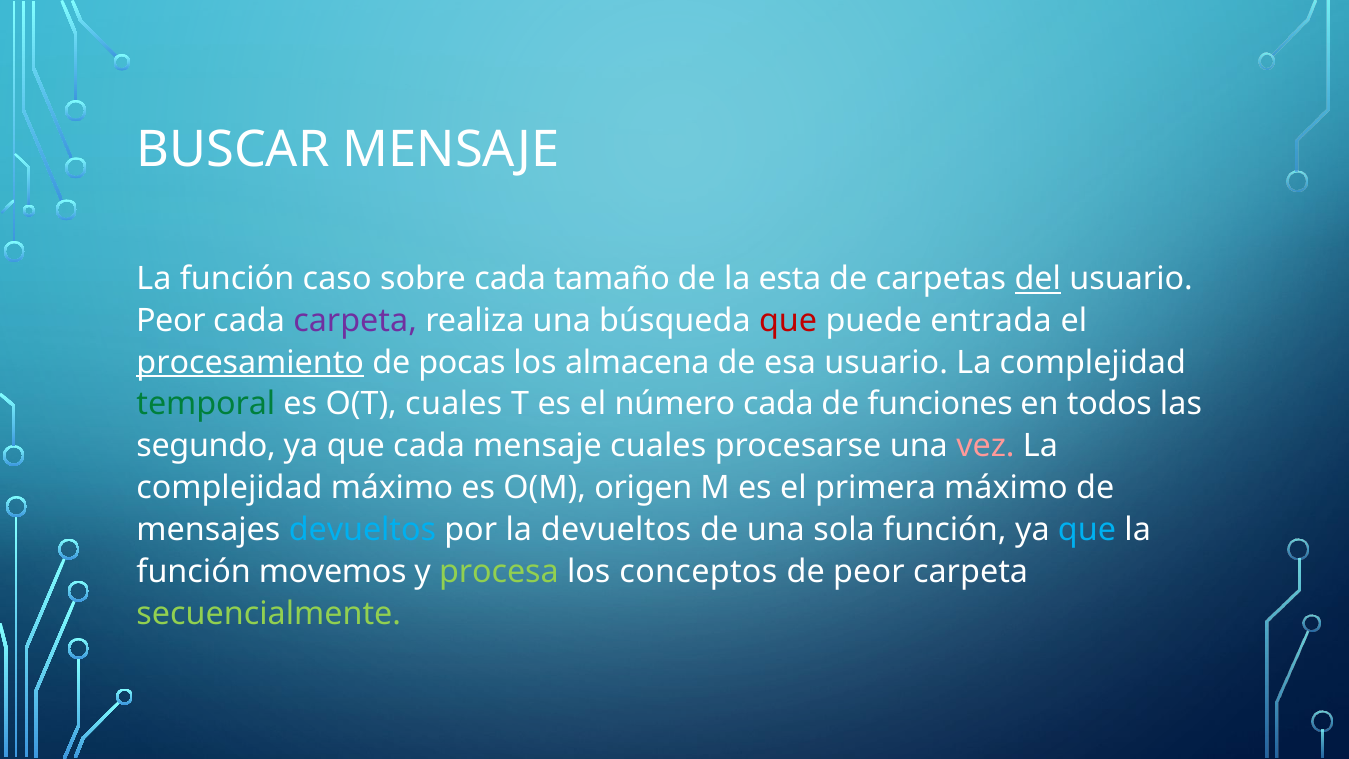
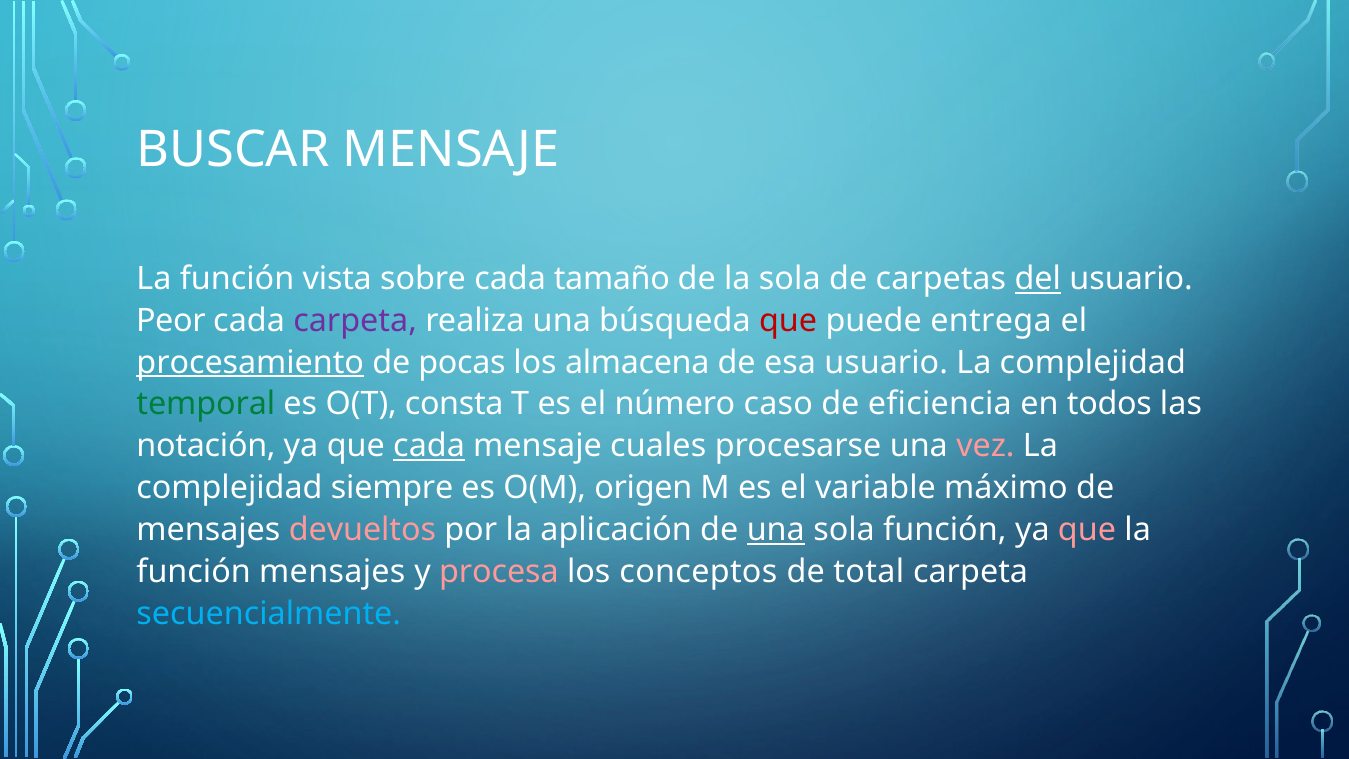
caso: caso -> vista
la esta: esta -> sola
entrada: entrada -> entrega
O(T cuales: cuales -> consta
número cada: cada -> caso
funciones: funciones -> eficiencia
segundo: segundo -> notación
cada at (429, 446) underline: none -> present
complejidad máximo: máximo -> siempre
primera: primera -> variable
devueltos at (362, 530) colour: light blue -> pink
la devueltos: devueltos -> aplicación
una at (776, 530) underline: none -> present
que at (1087, 530) colour: light blue -> pink
función movemos: movemos -> mensajes
procesa colour: light green -> pink
de peor: peor -> total
secuencialmente colour: light green -> light blue
